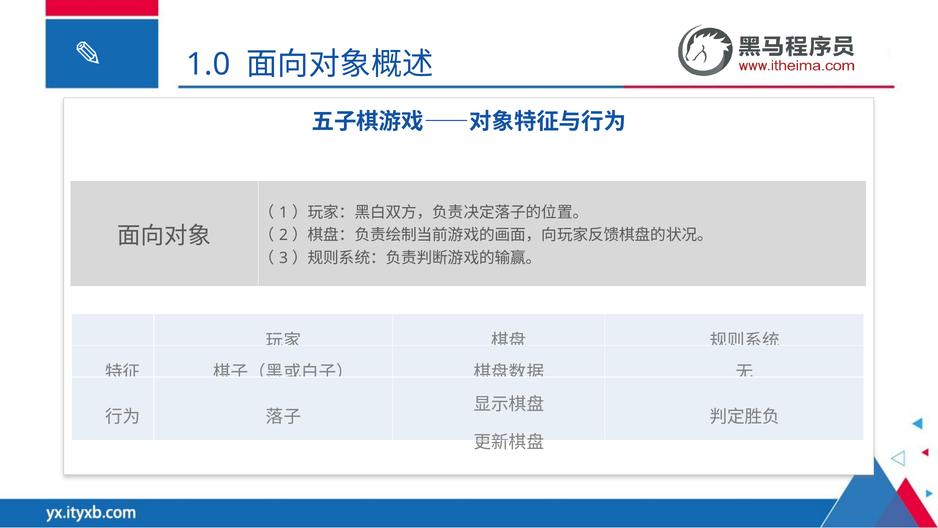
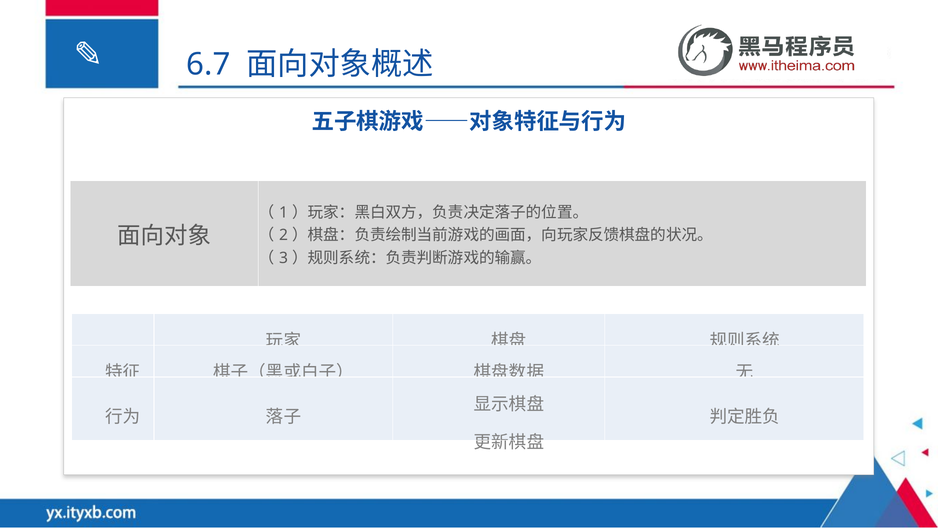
1.0: 1.0 -> 6.7
